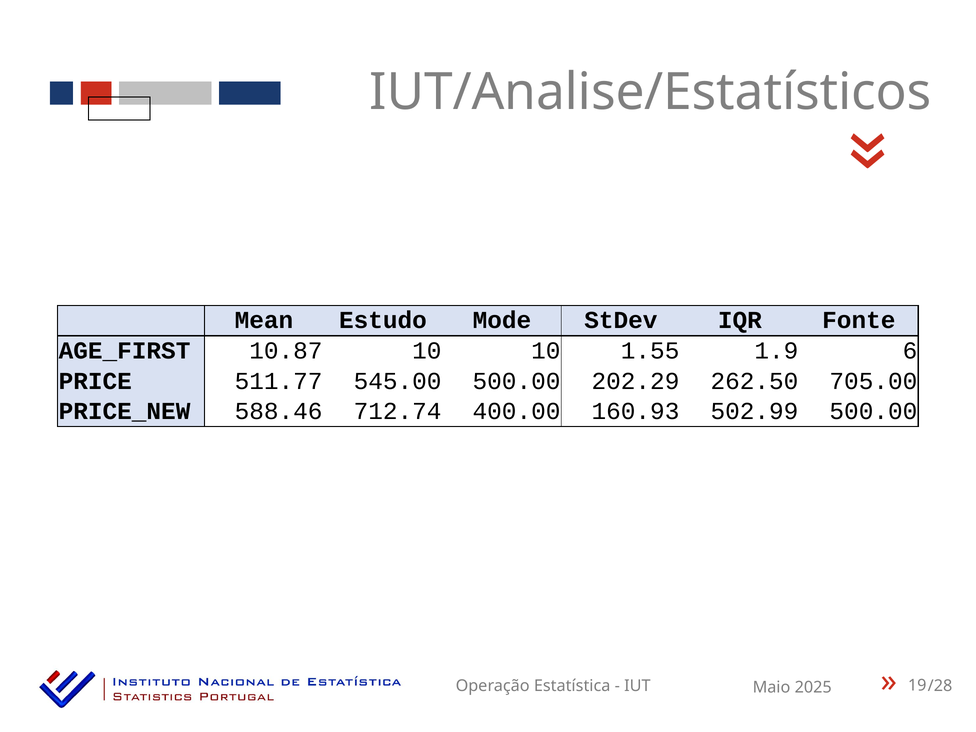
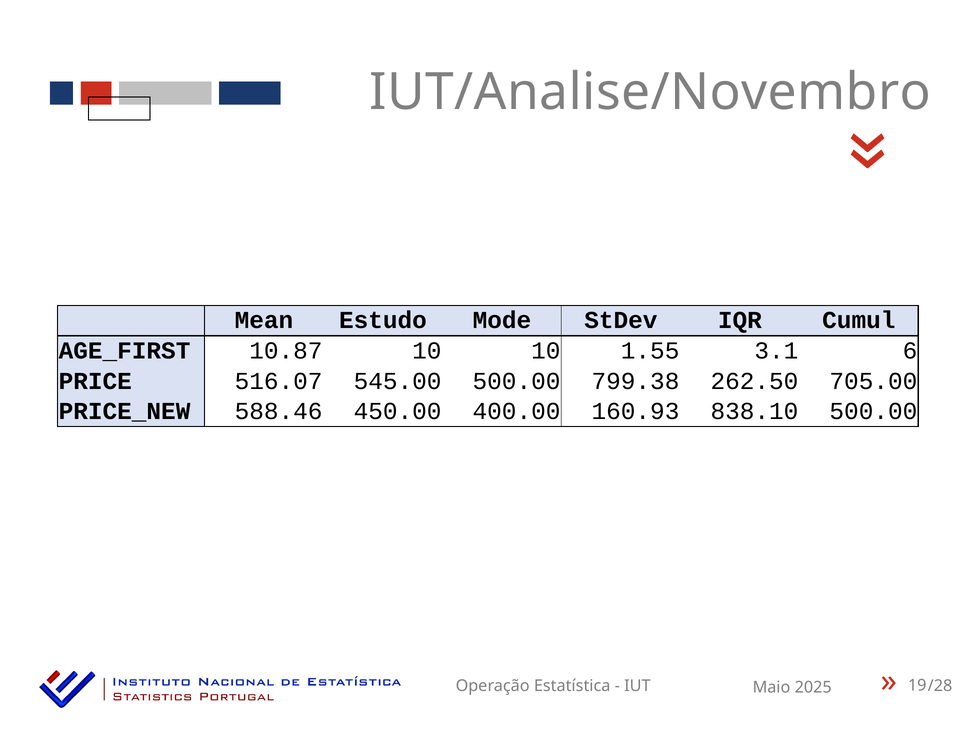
IUT/Analise/Estatísticos: IUT/Analise/Estatísticos -> IUT/Analise/Novembro
Fonte: Fonte -> Cumul
1.9: 1.9 -> 3.1
511.77: 511.77 -> 516.07
202.29: 202.29 -> 799.38
712.74: 712.74 -> 450.00
502.99: 502.99 -> 838.10
